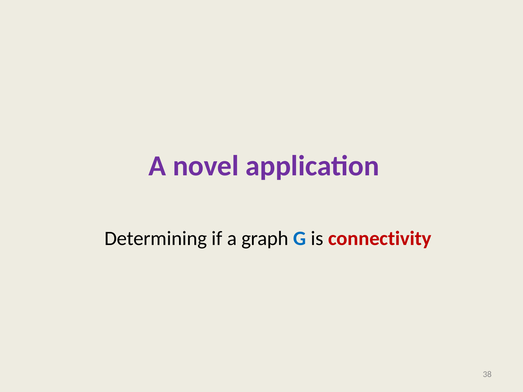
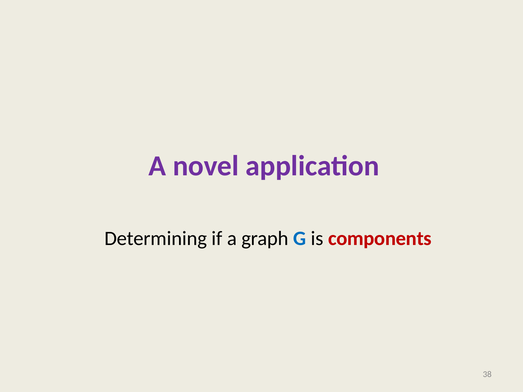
connectivity: connectivity -> components
